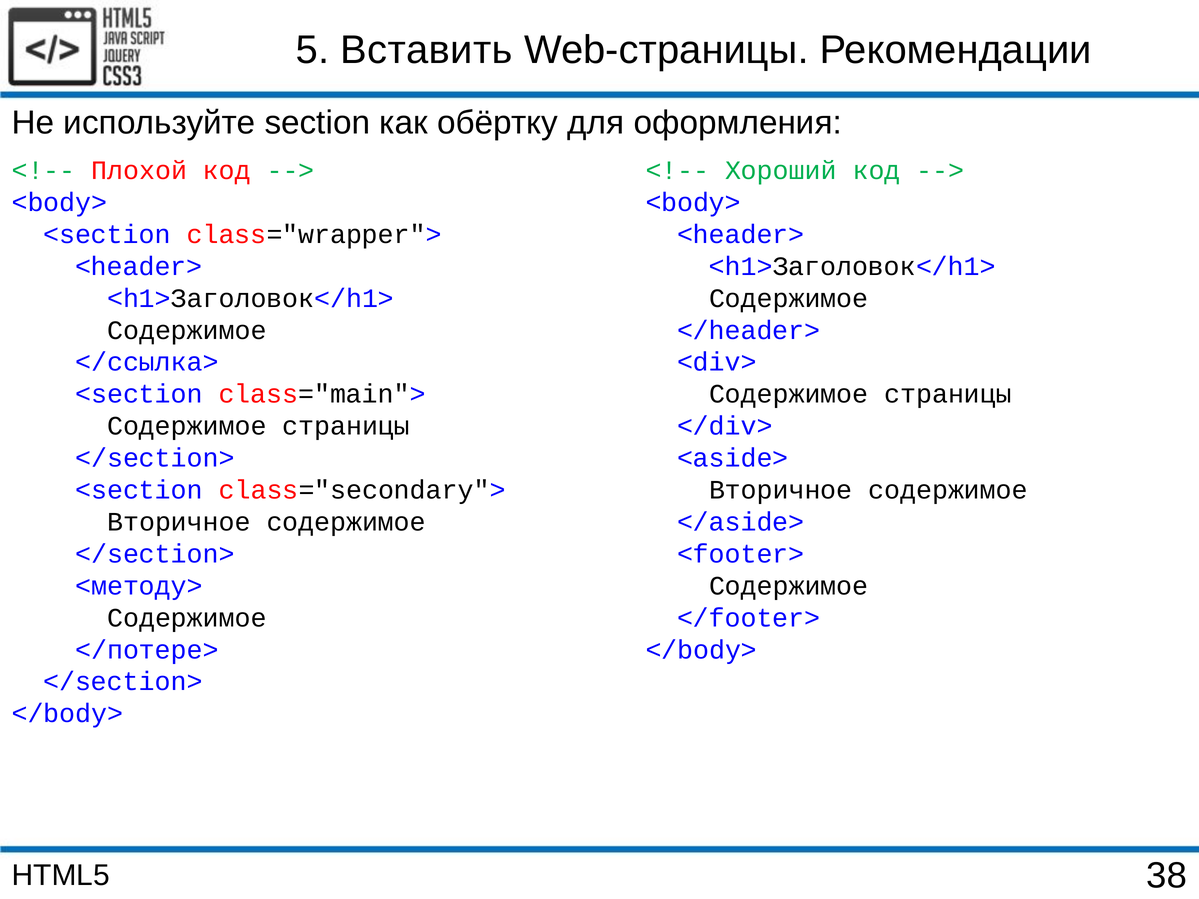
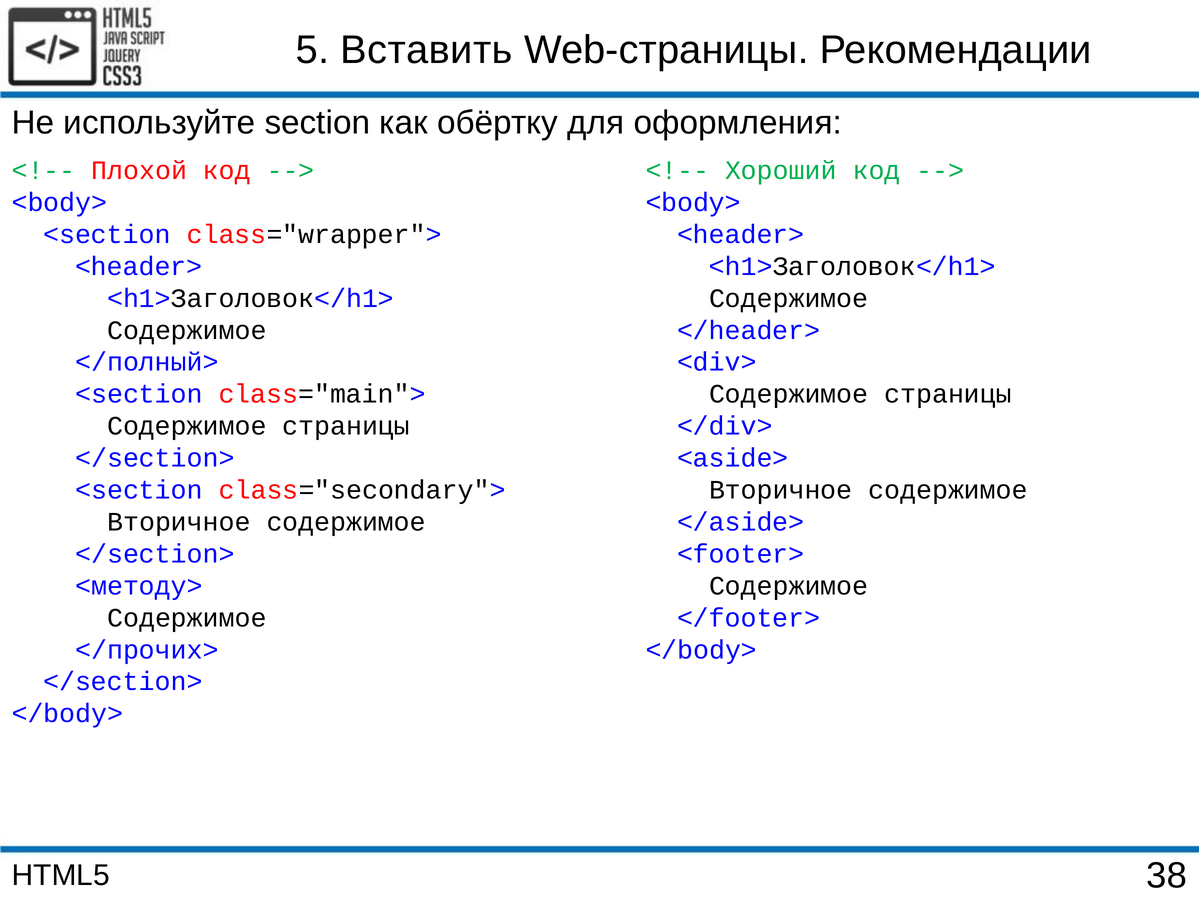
</ссылка>: </ссылка> -> </полный>
</потере>: </потере> -> </прочих>
